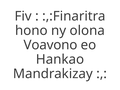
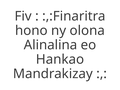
Voavono: Voavono -> Alinalina
